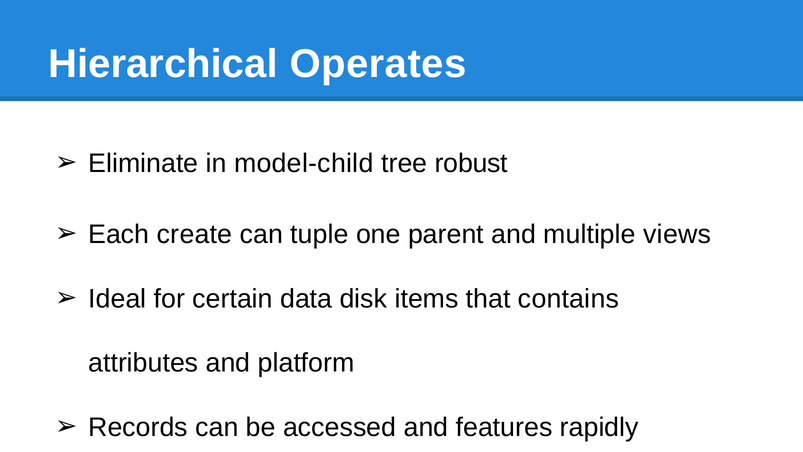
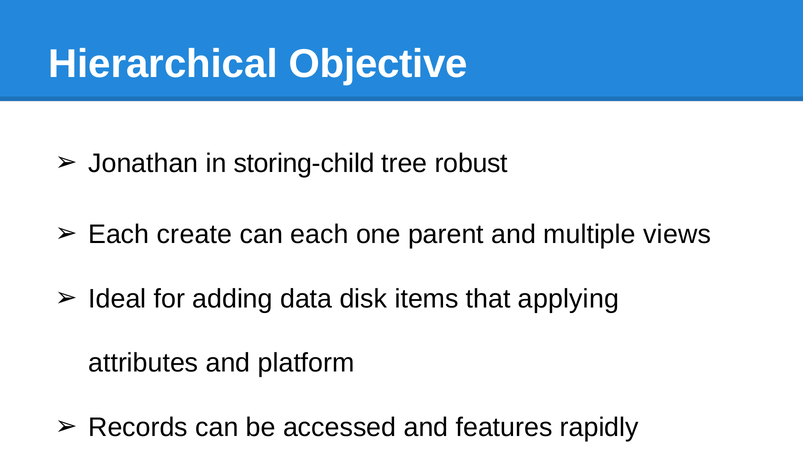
Operates: Operates -> Objective
Eliminate: Eliminate -> Jonathan
model-child: model-child -> storing-child
can tuple: tuple -> each
certain: certain -> adding
contains: contains -> applying
